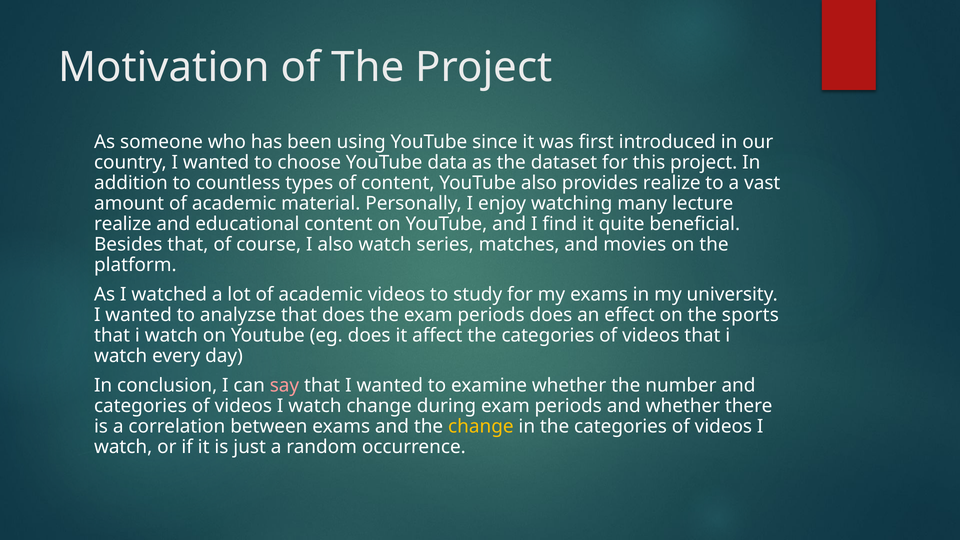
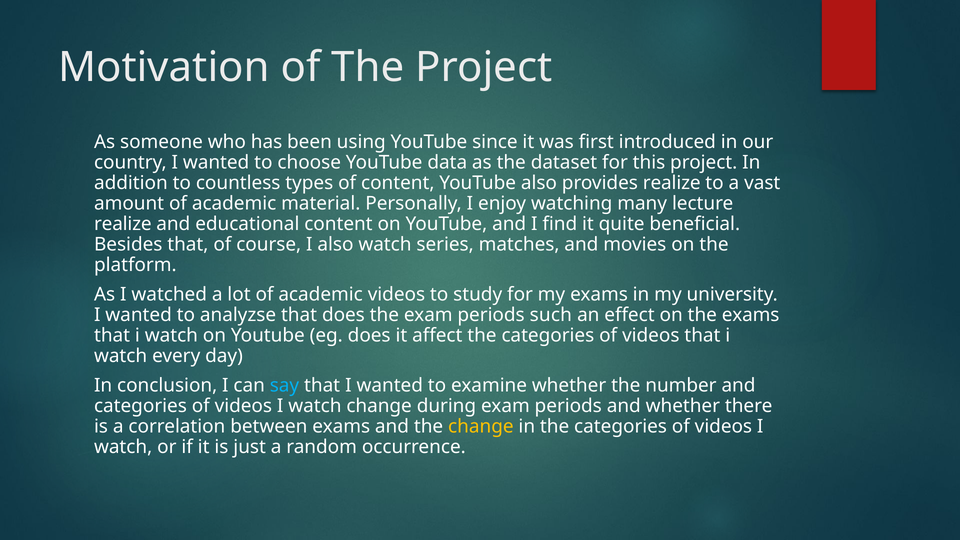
periods does: does -> such
the sports: sports -> exams
say colour: pink -> light blue
